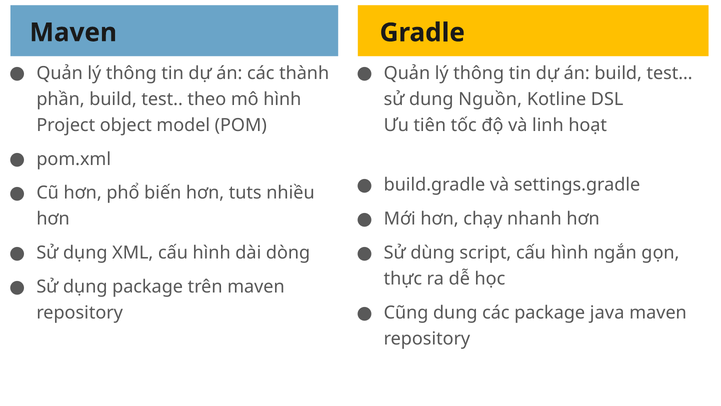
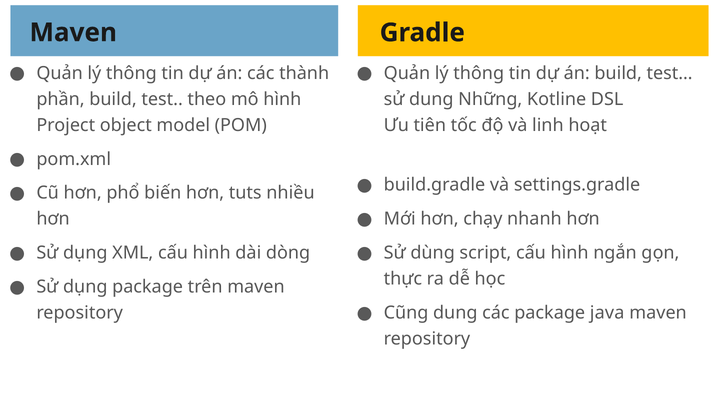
Nguồn: Nguồn -> Những
